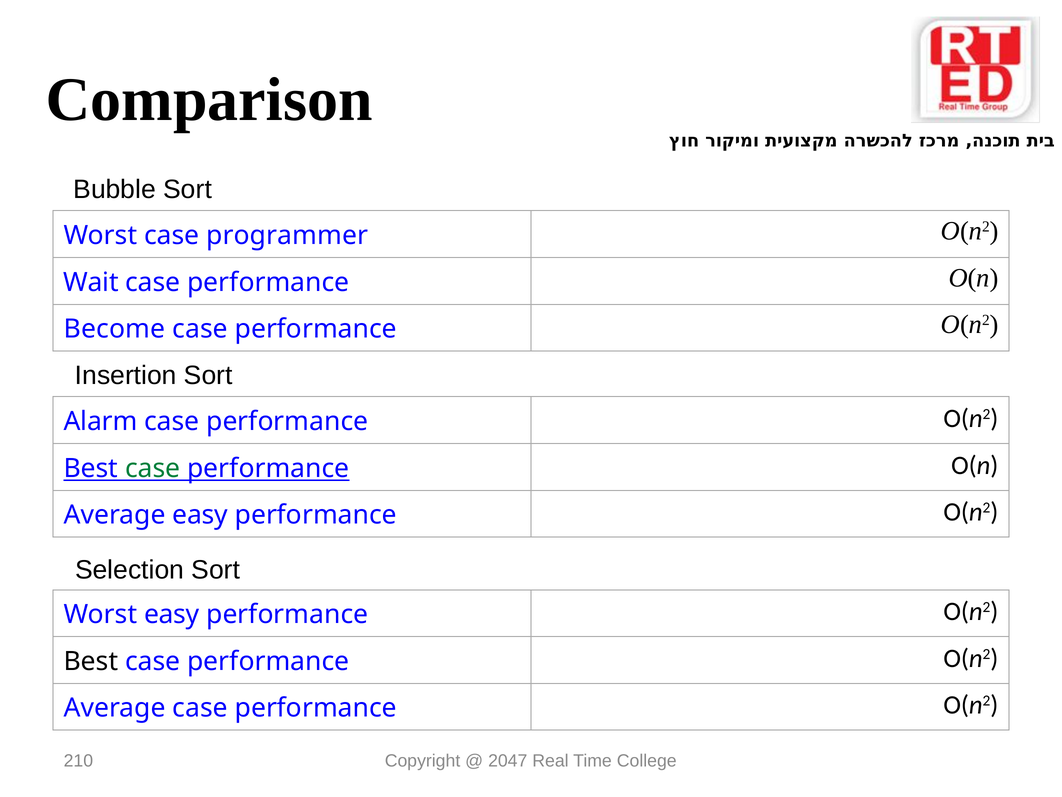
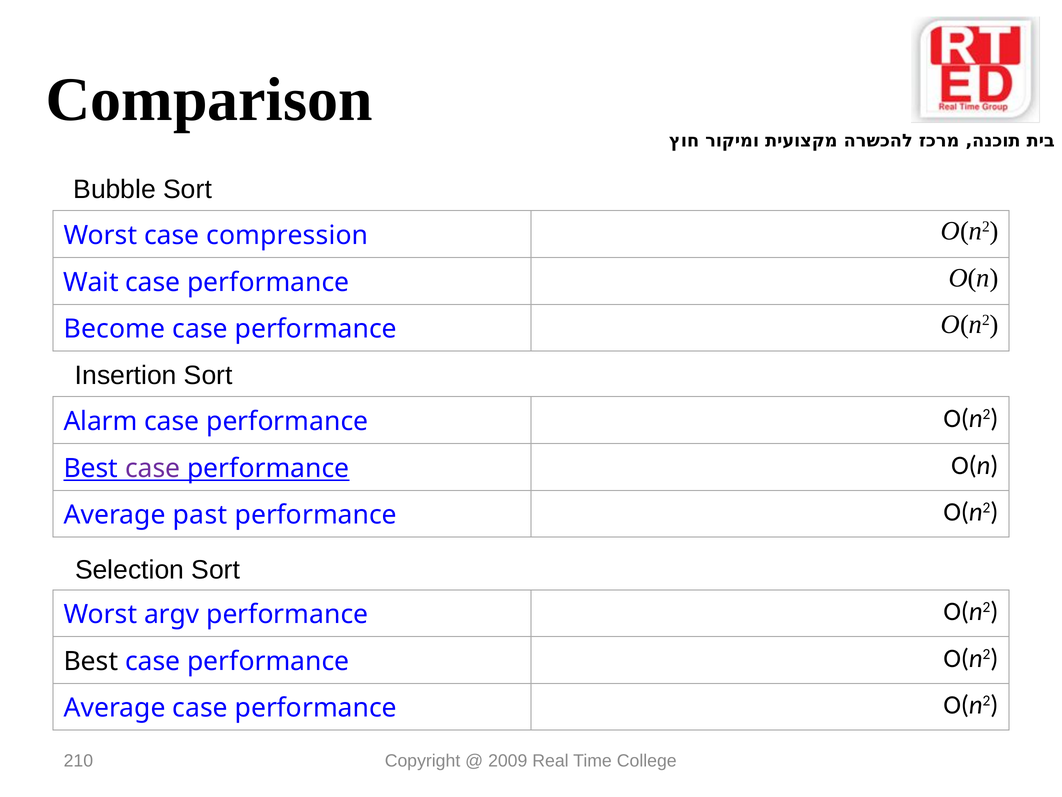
programmer: programmer -> compression
case at (153, 468) colour: green -> purple
Average easy: easy -> past
Worst easy: easy -> argv
2047: 2047 -> 2009
